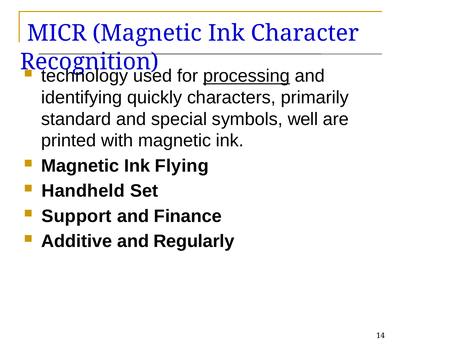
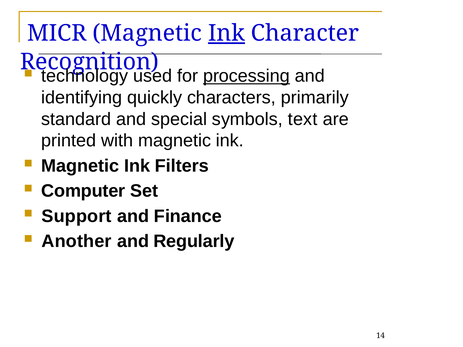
Ink at (226, 33) underline: none -> present
well: well -> text
Flying: Flying -> Filters
Handheld: Handheld -> Computer
Additive: Additive -> Another
